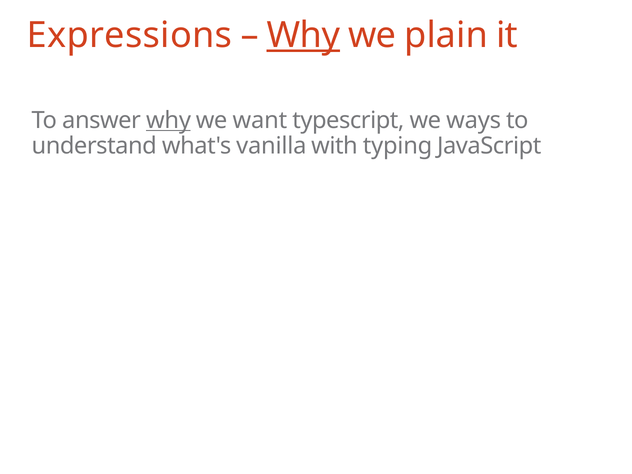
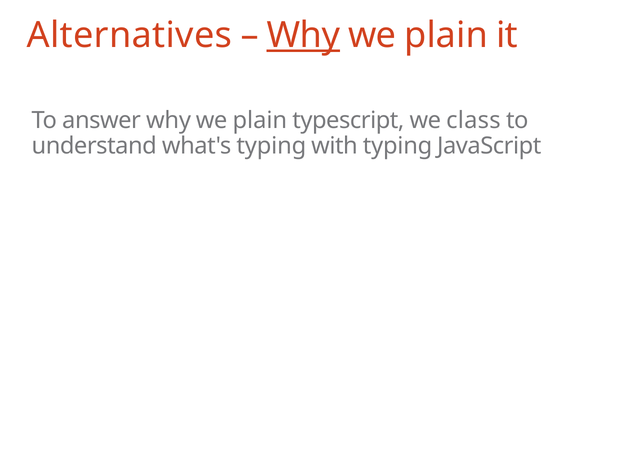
Expressions: Expressions -> Alternatives
why at (169, 120) underline: present -> none
want at (260, 120): want -> plain
ways: ways -> class
what's vanilla: vanilla -> typing
